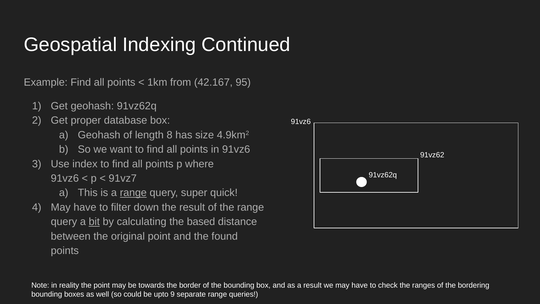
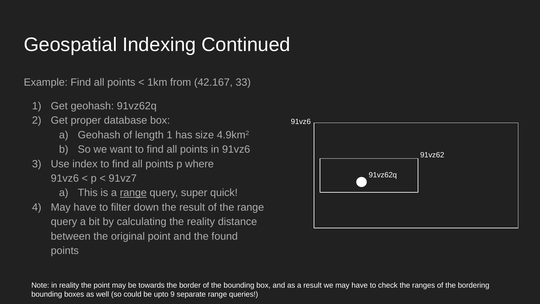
95: 95 -> 33
length 8: 8 -> 1
bit underline: present -> none
the based: based -> reality
